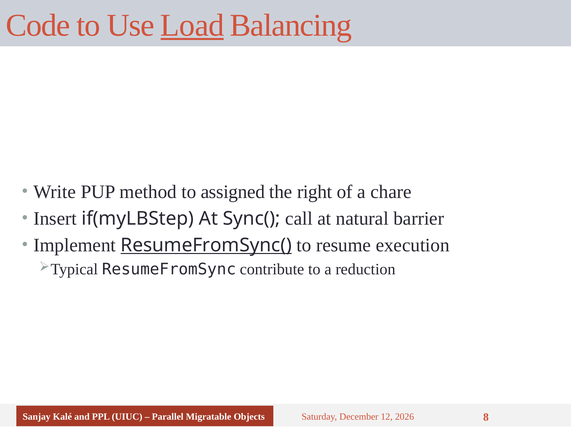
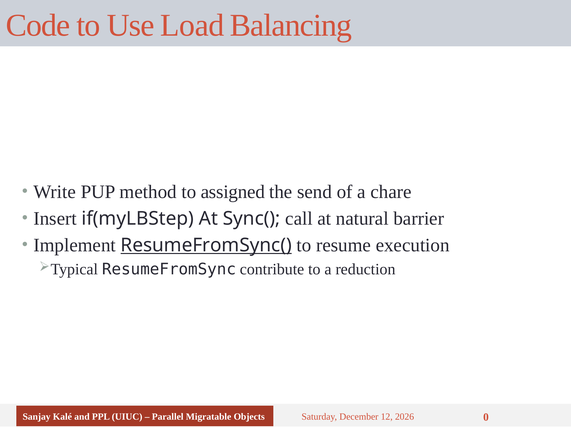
Load underline: present -> none
right: right -> send
8: 8 -> 0
